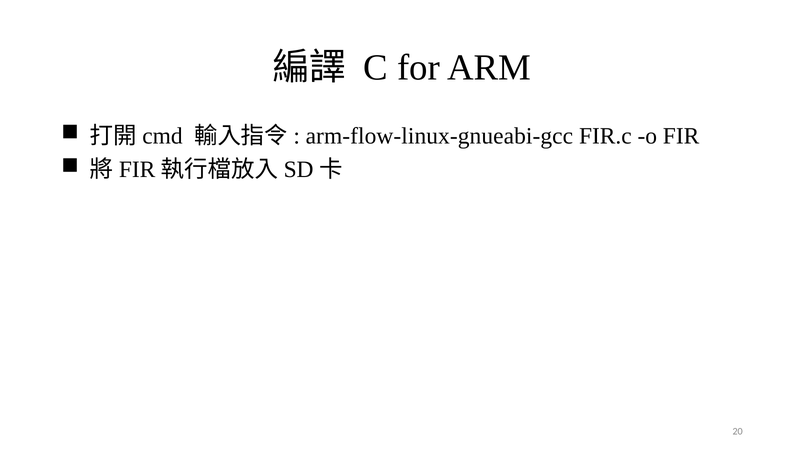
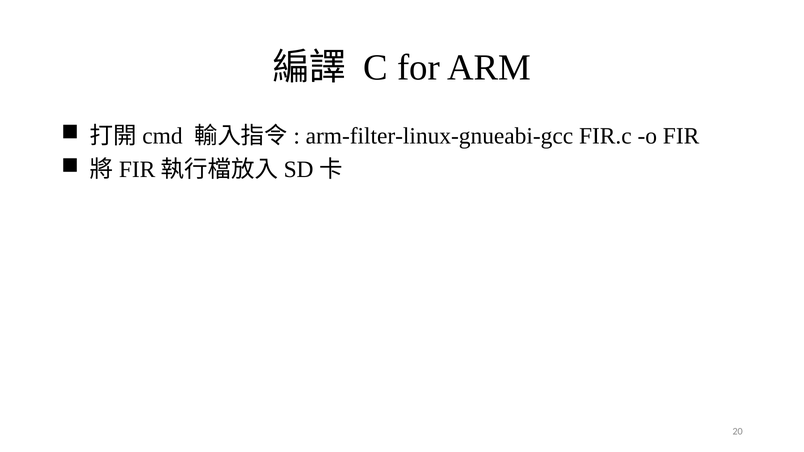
arm-flow-linux-gnueabi-gcc: arm-flow-linux-gnueabi-gcc -> arm-filter-linux-gnueabi-gcc
